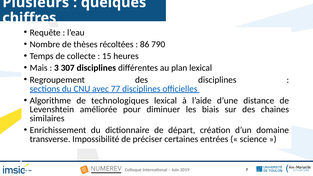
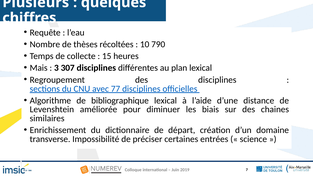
86: 86 -> 10
technologiques: technologiques -> bibliographique
